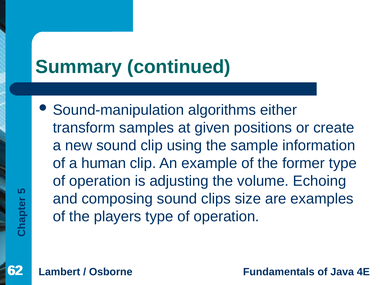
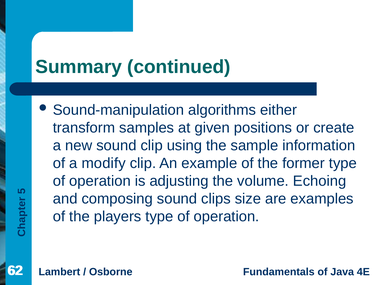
human: human -> modify
